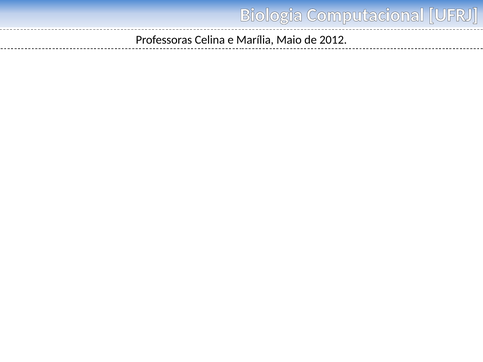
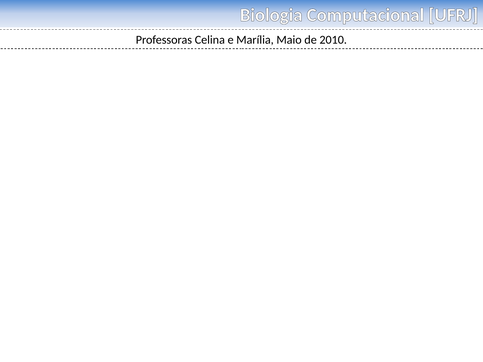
2012: 2012 -> 2010
